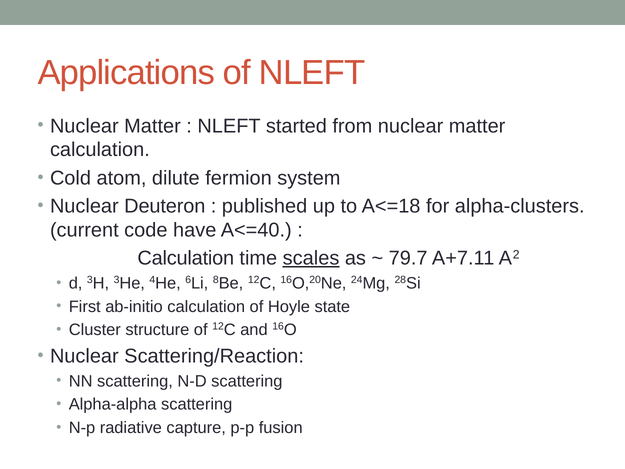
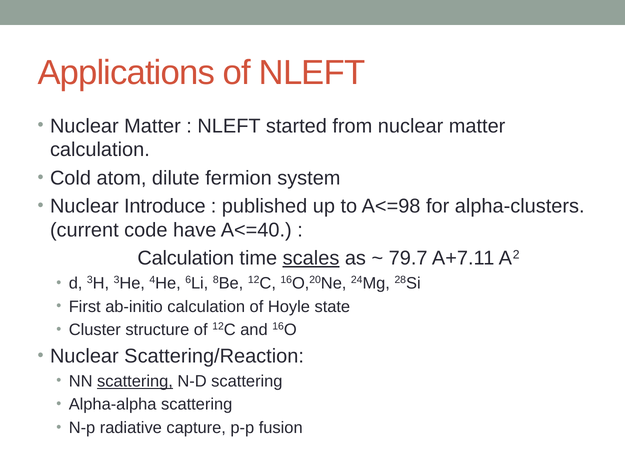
Deuteron: Deuteron -> Introduce
A<=18: A<=18 -> A<=98
scattering at (135, 381) underline: none -> present
